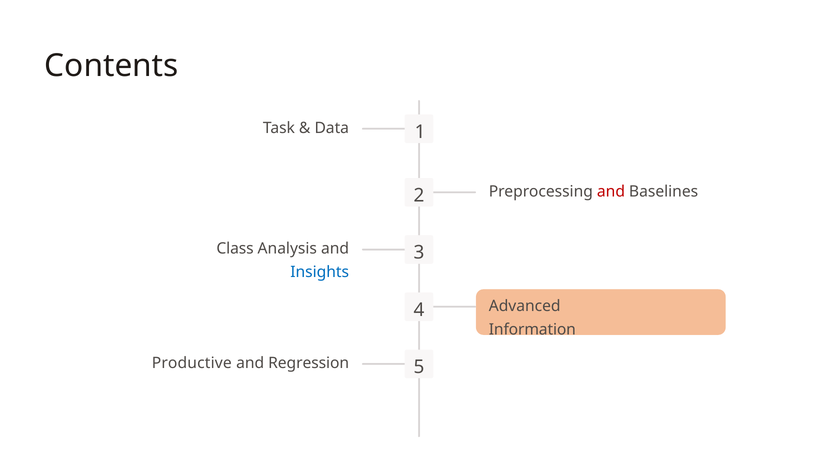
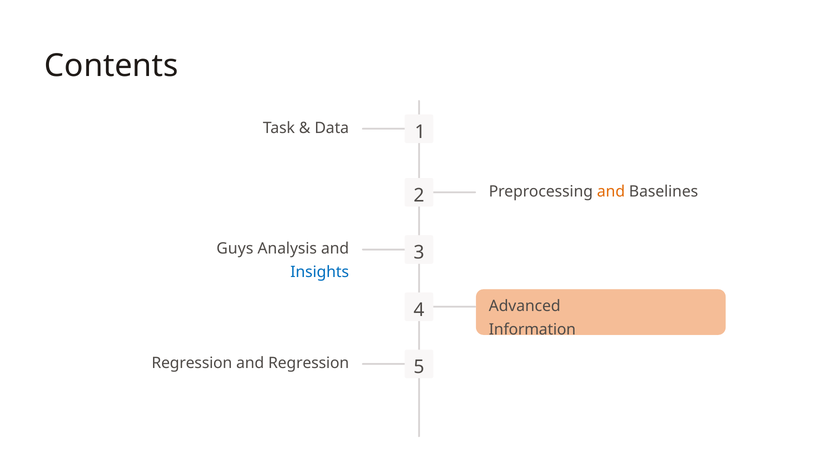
and at (611, 191) colour: red -> orange
Class: Class -> Guys
Productive at (192, 363): Productive -> Regression
